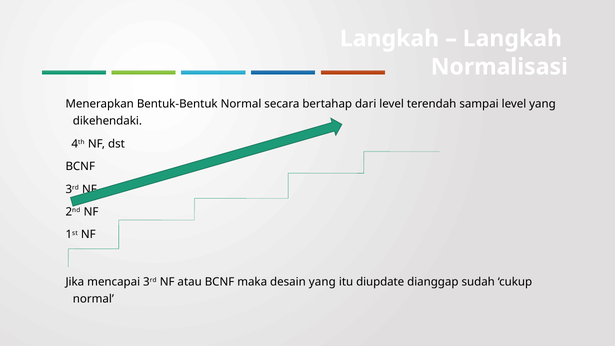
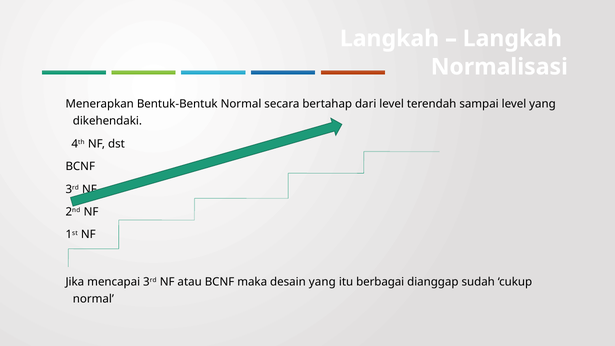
diupdate: diupdate -> berbagai
